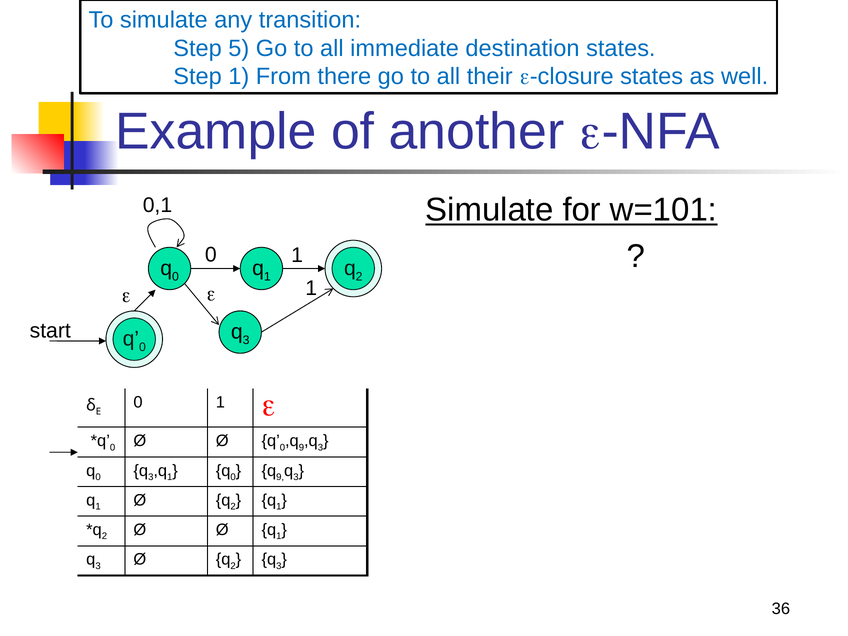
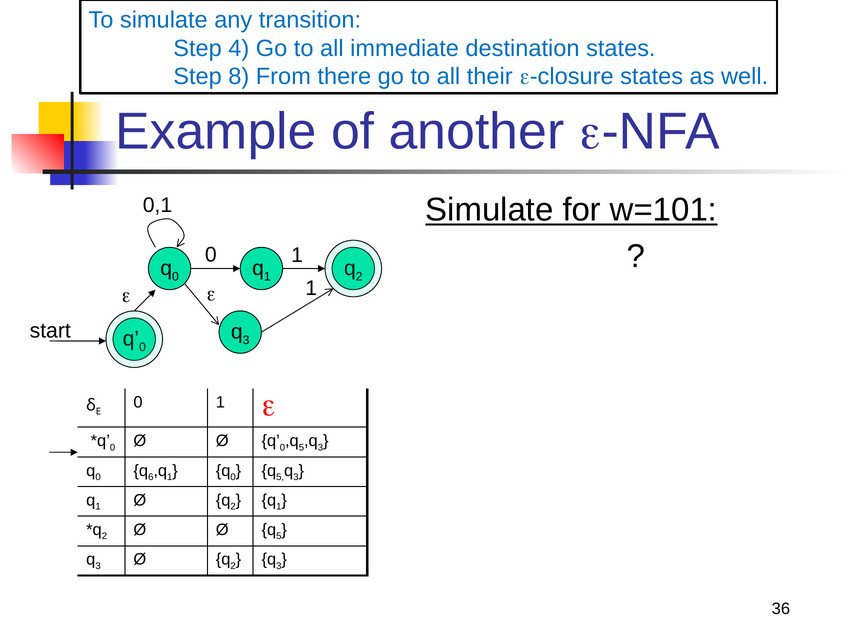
5: 5 -> 4
Step 1: 1 -> 8
9 at (301, 447): 9 -> 5
3 at (151, 477): 3 -> 6
9 at (280, 477): 9 -> 5
1 at (279, 536): 1 -> 5
